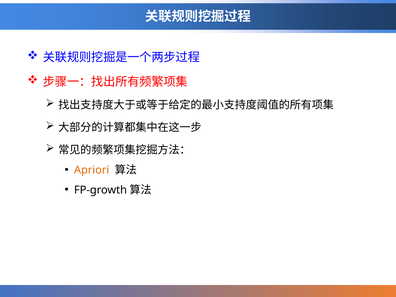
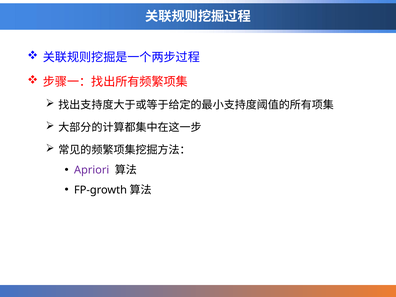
Apriori colour: orange -> purple
